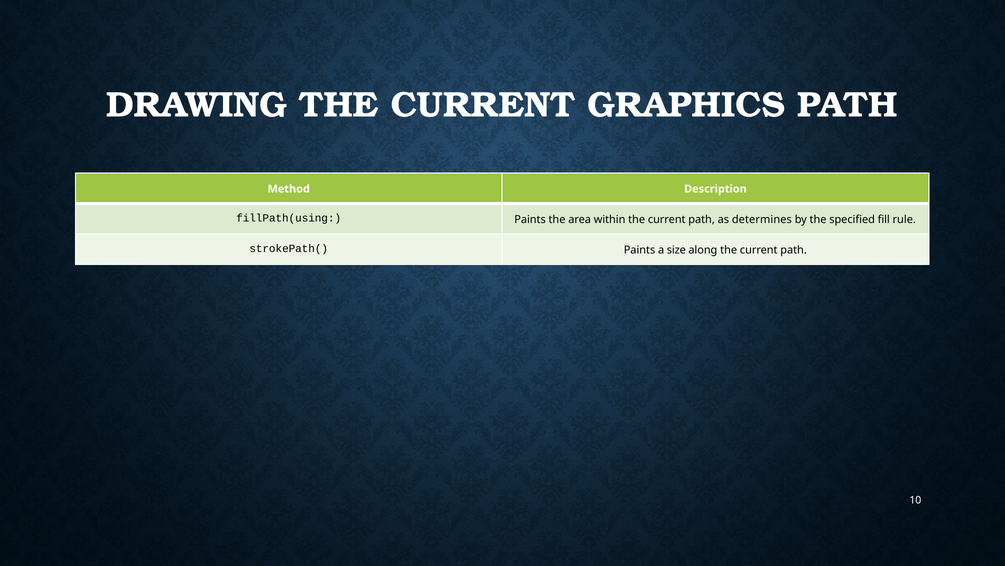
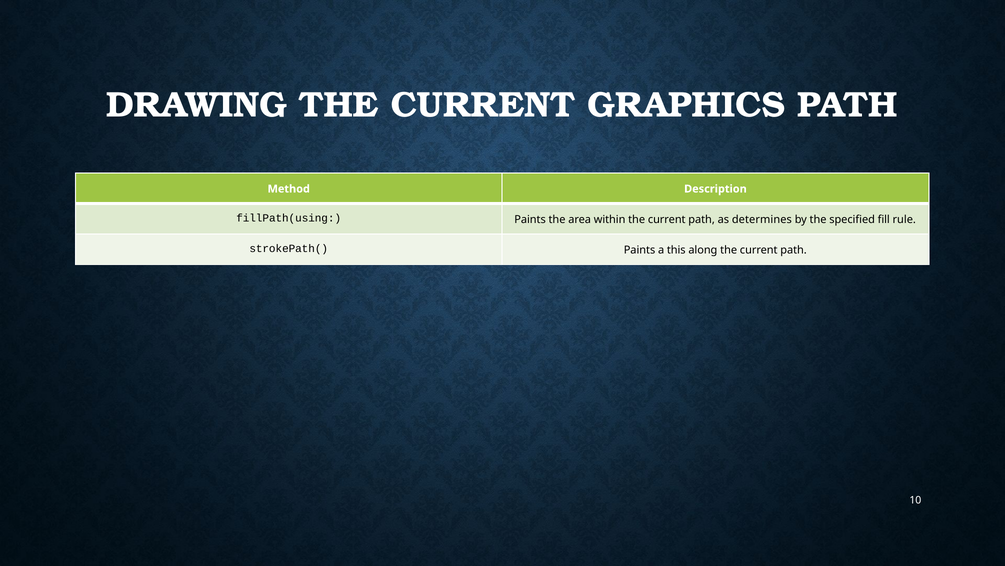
size: size -> this
